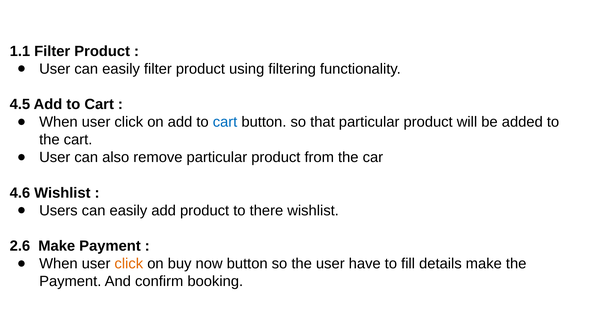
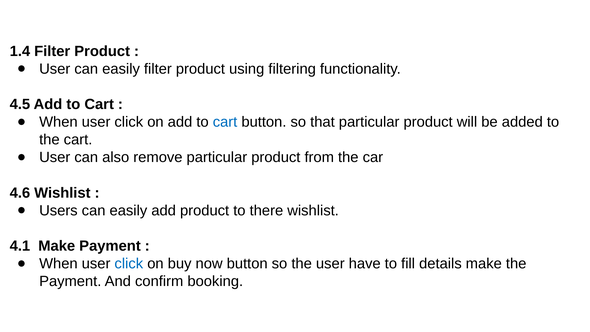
1.1: 1.1 -> 1.4
2.6: 2.6 -> 4.1
click at (129, 264) colour: orange -> blue
